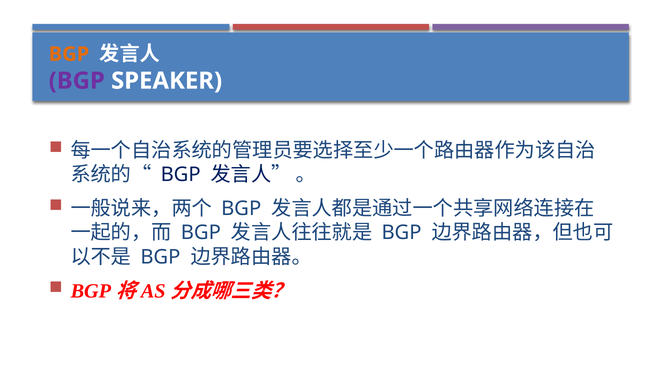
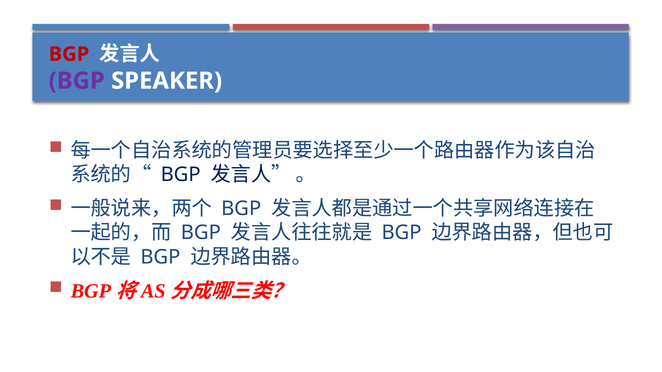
BGP at (69, 54) colour: orange -> red
